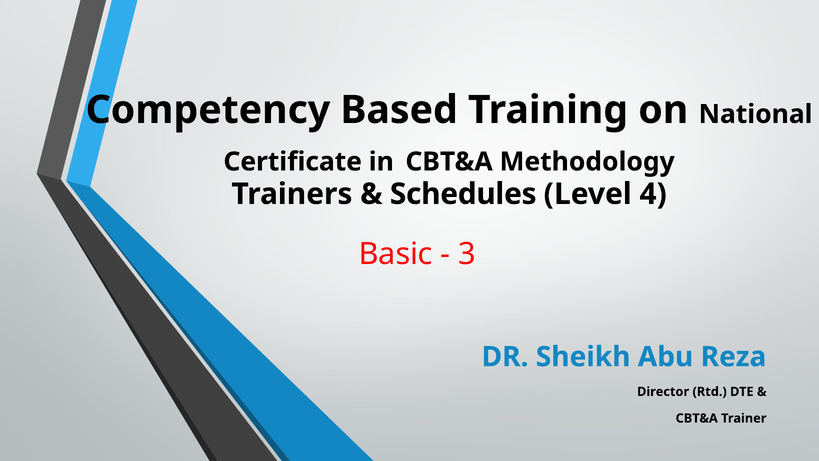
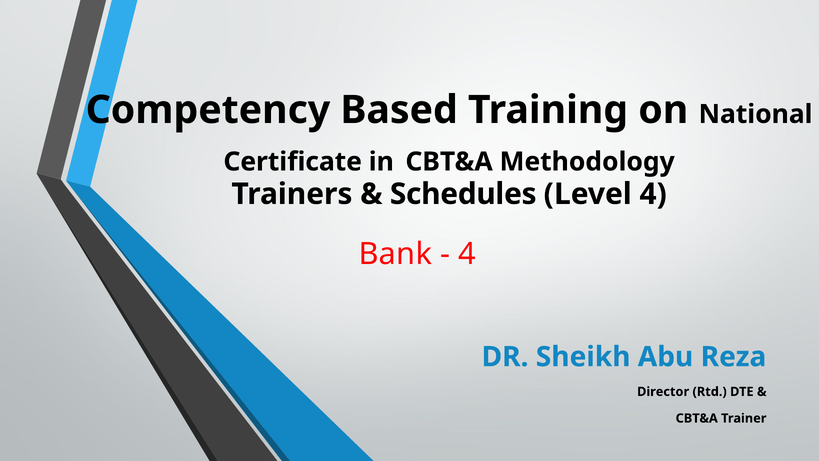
Basic: Basic -> Bank
3 at (467, 254): 3 -> 4
